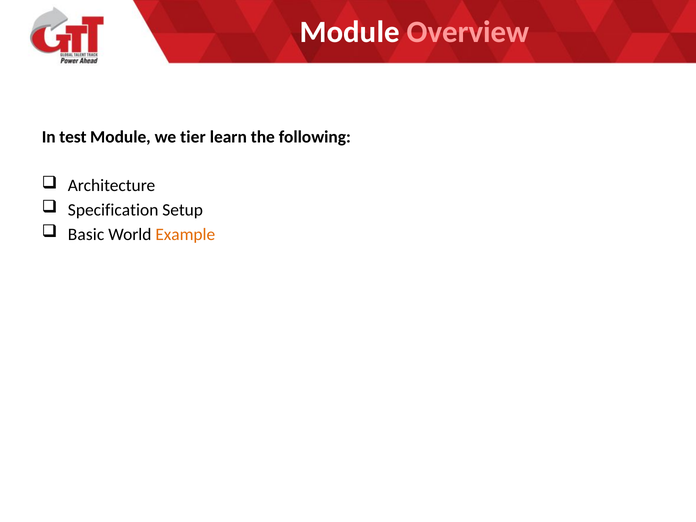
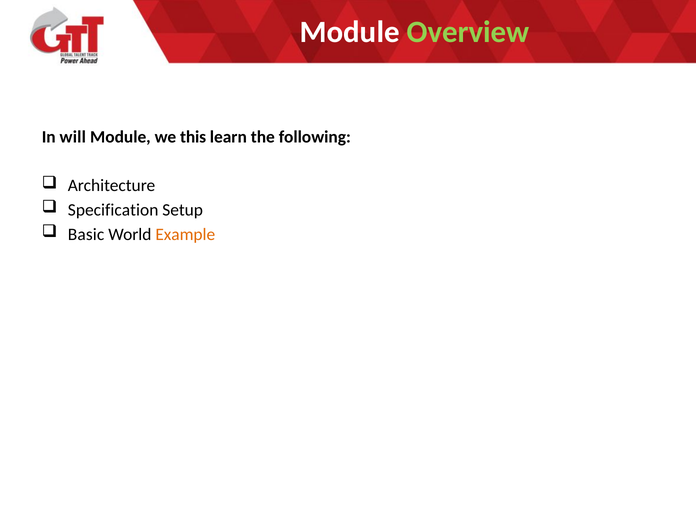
Overview colour: pink -> light green
test: test -> will
tier: tier -> this
